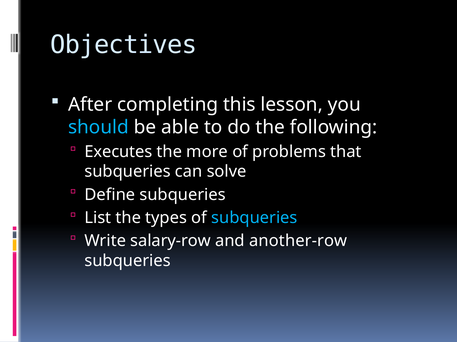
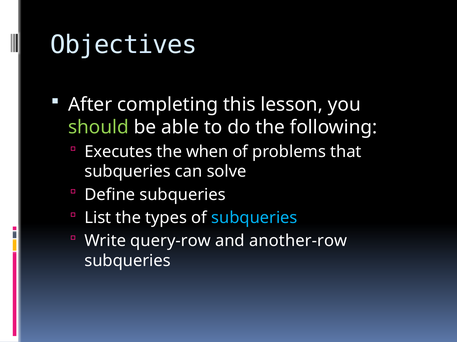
should colour: light blue -> light green
more: more -> when
salary-row: salary-row -> query-row
